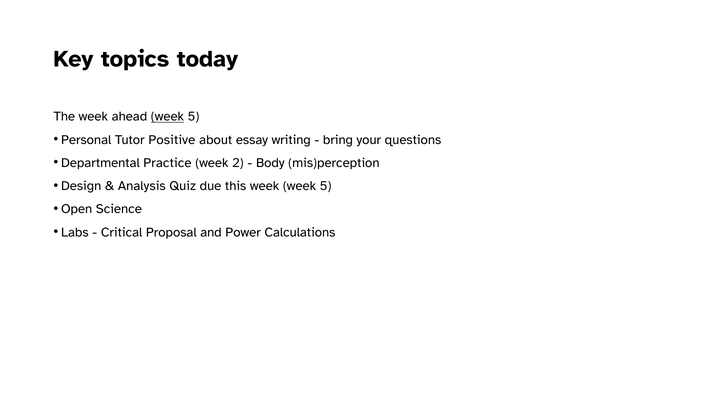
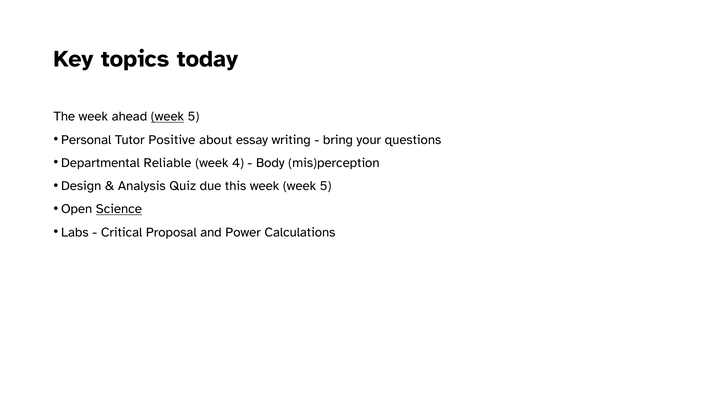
Practice: Practice -> Reliable
2: 2 -> 4
Science underline: none -> present
